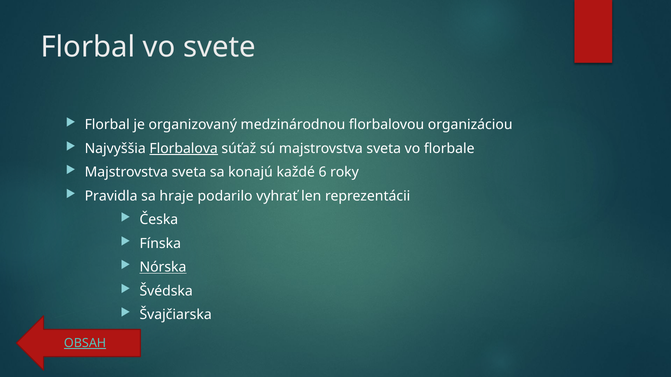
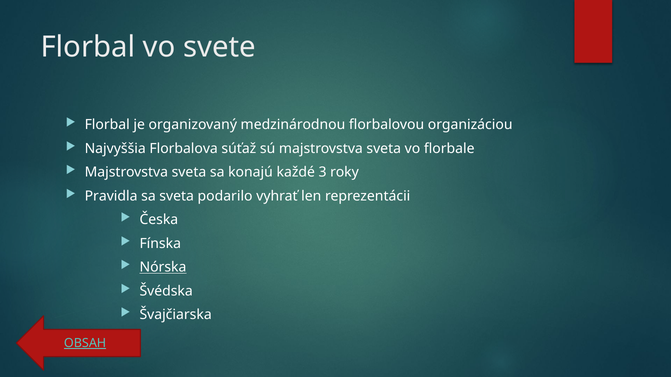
Florbalova underline: present -> none
6: 6 -> 3
sa hraje: hraje -> sveta
